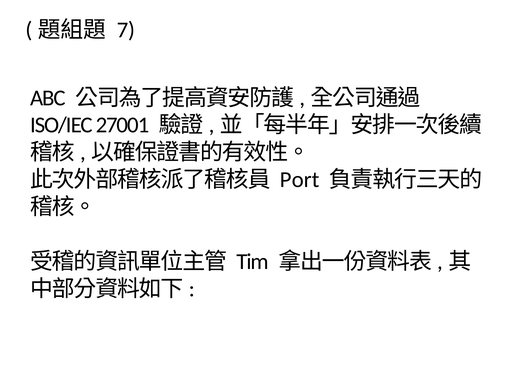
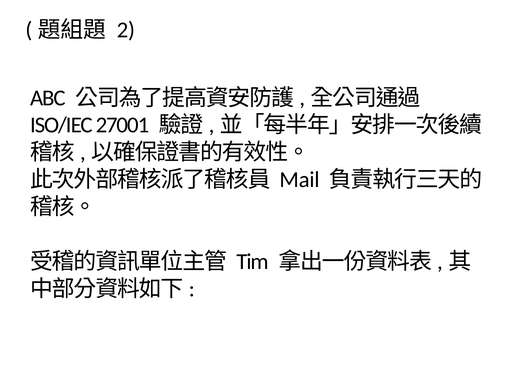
7: 7 -> 2
Port: Port -> Mail
